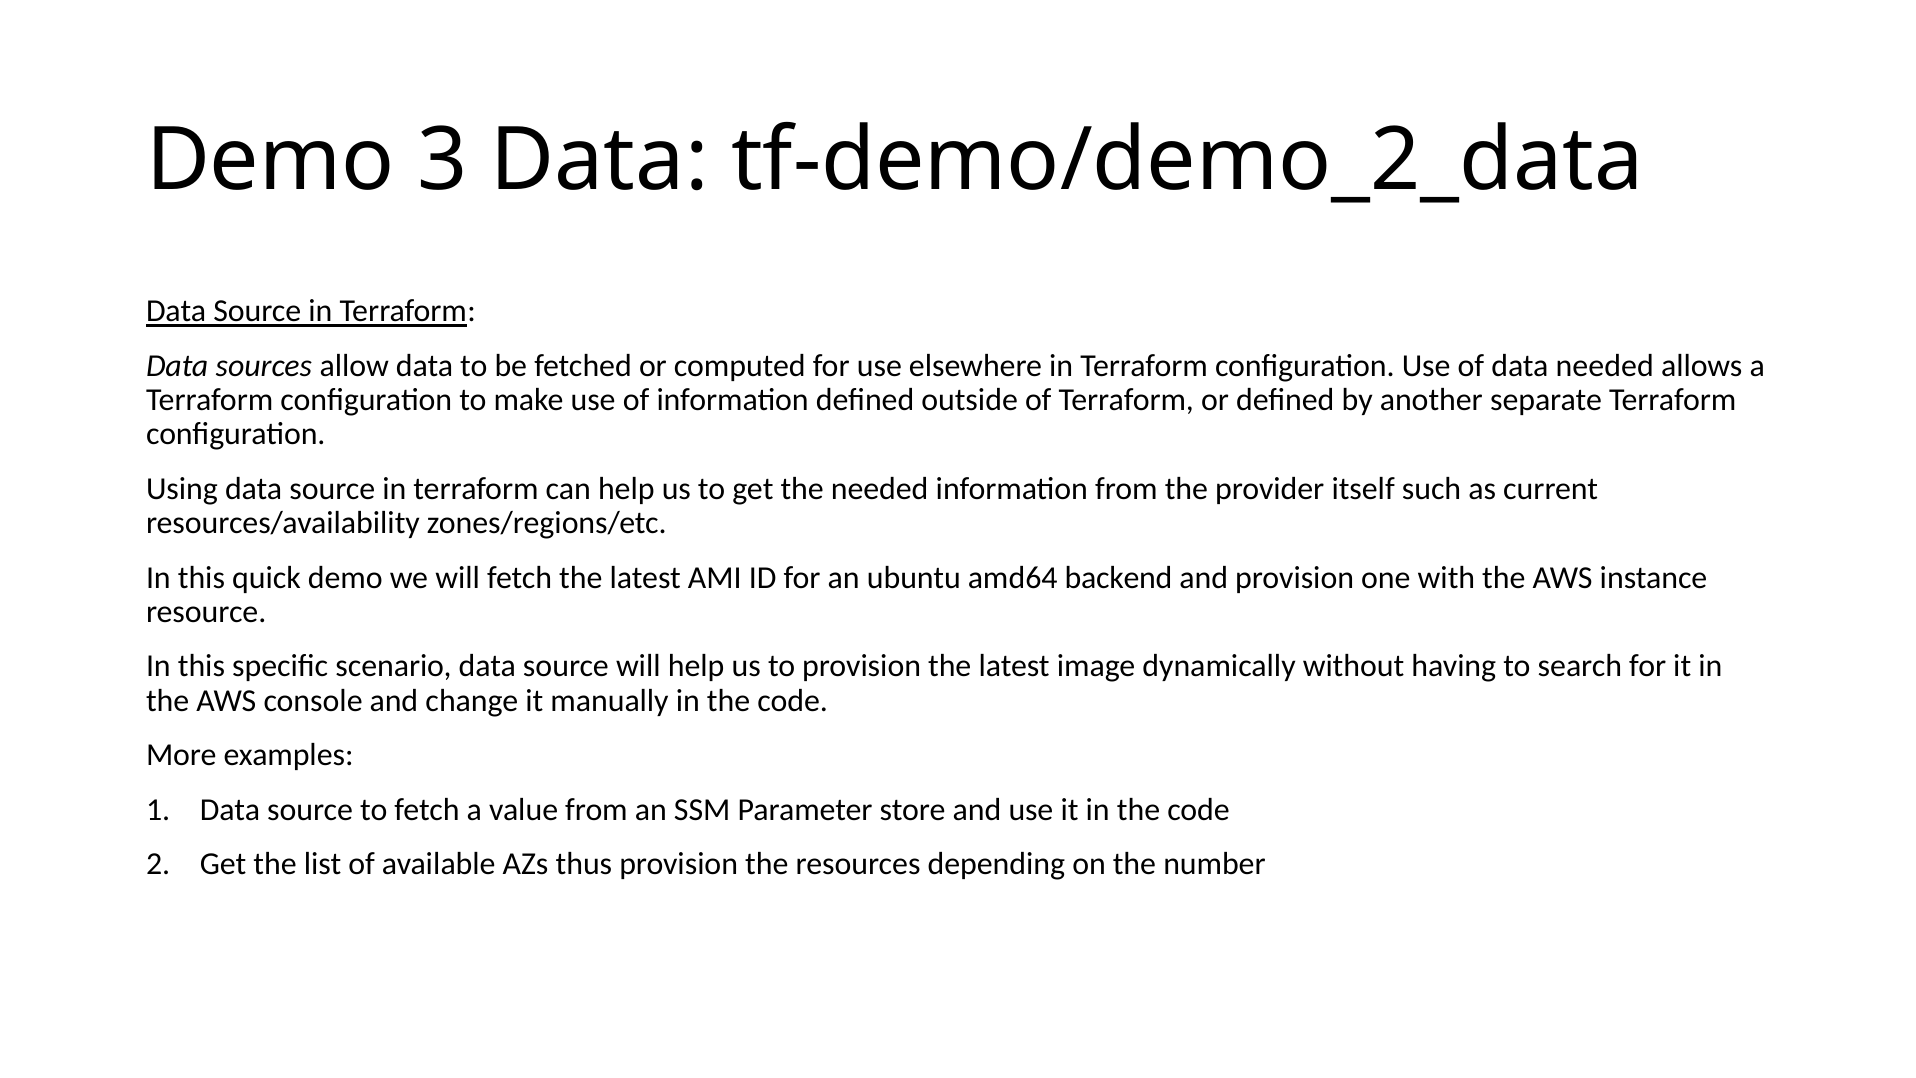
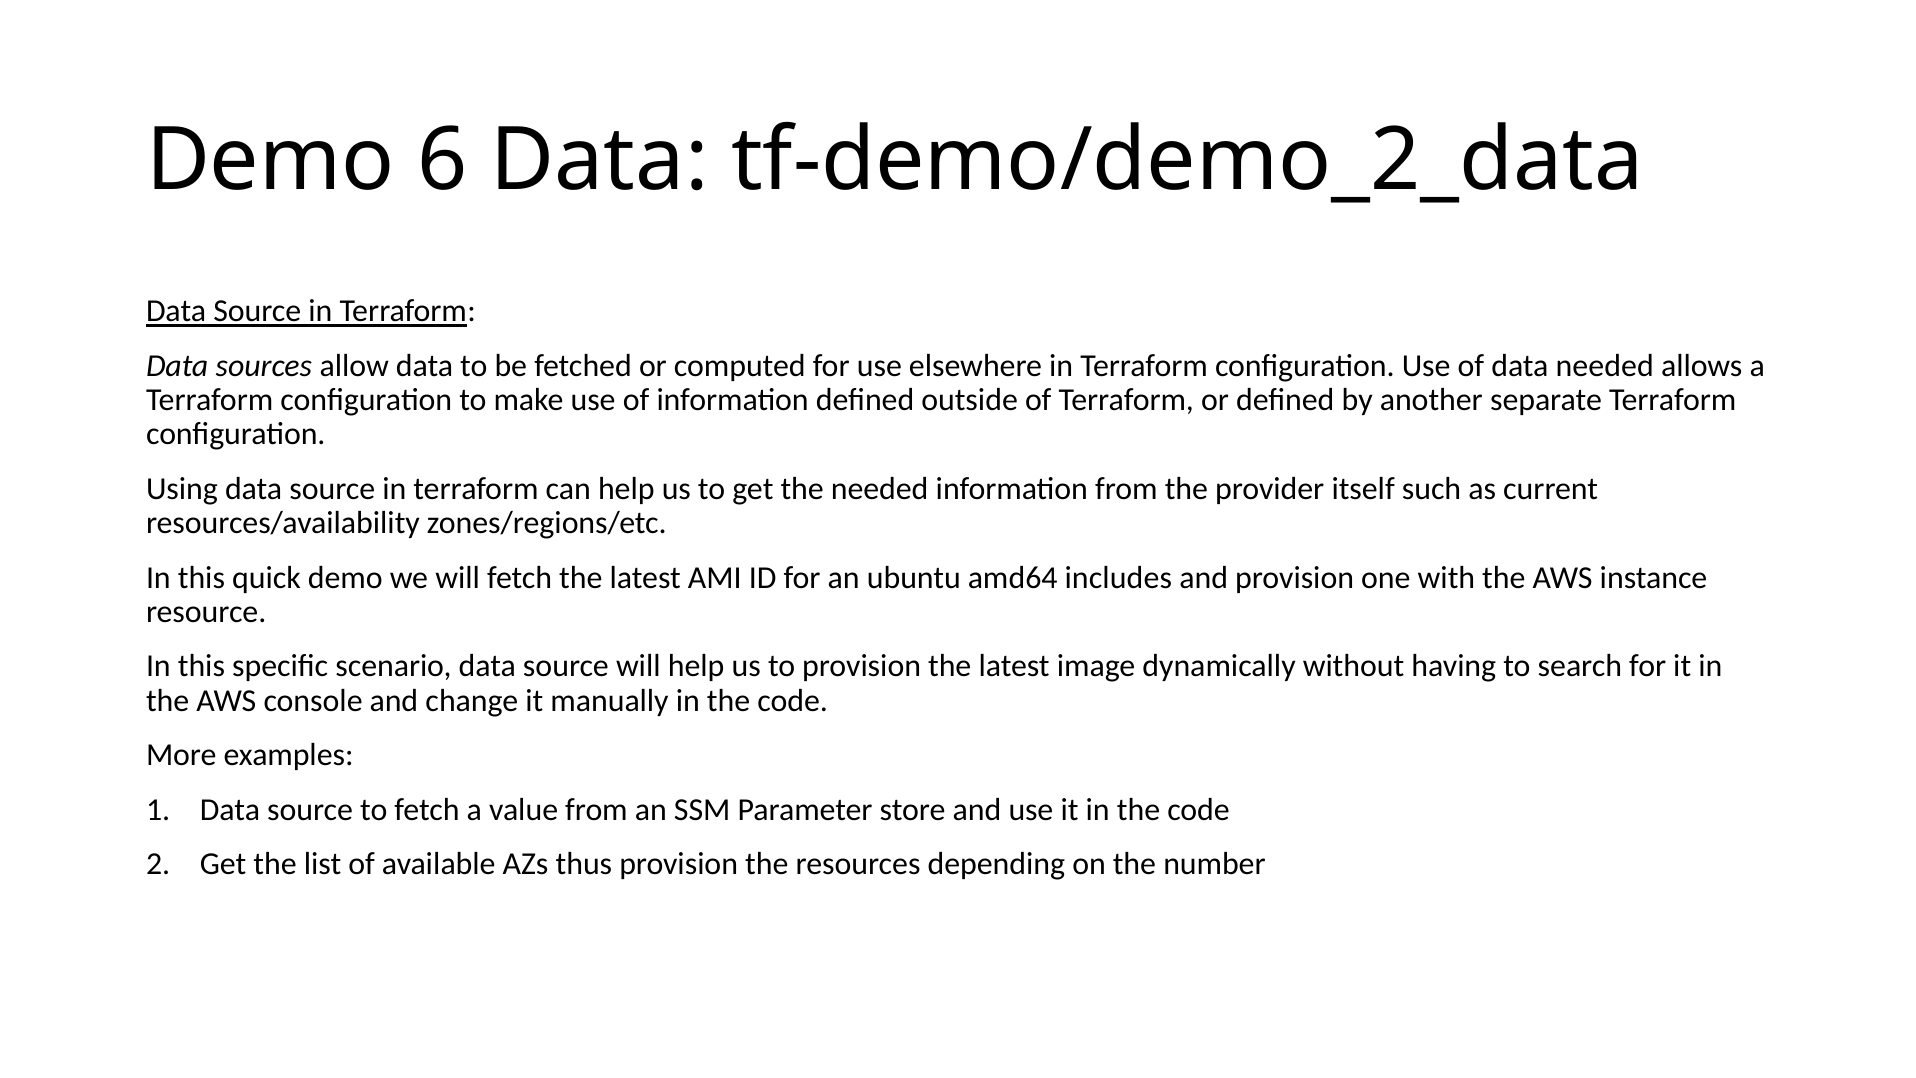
3: 3 -> 6
backend: backend -> includes
